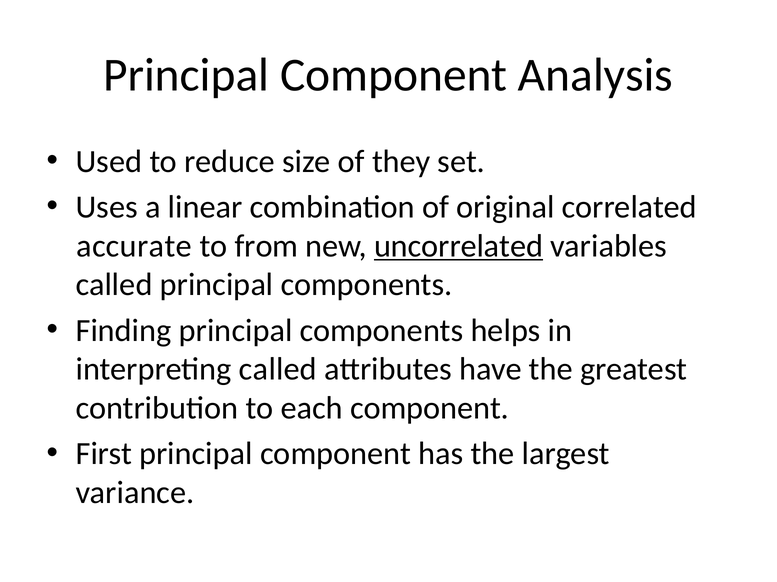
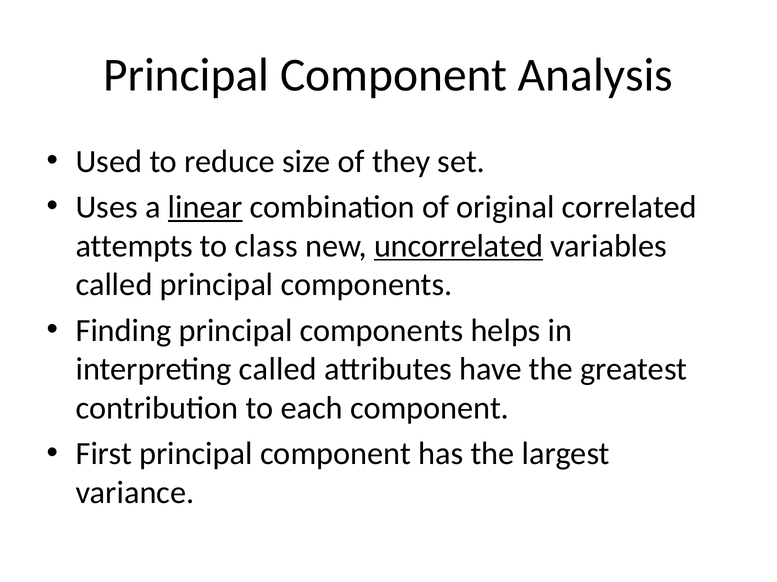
linear underline: none -> present
accurate: accurate -> attempts
from: from -> class
